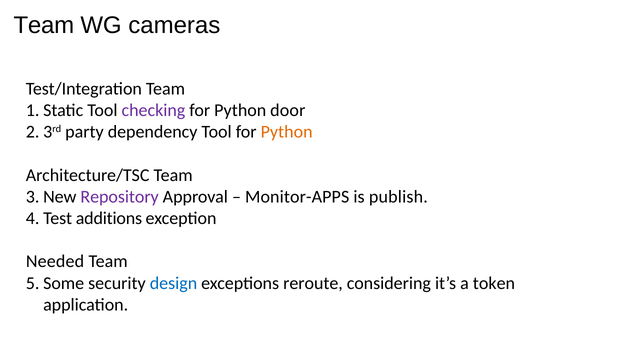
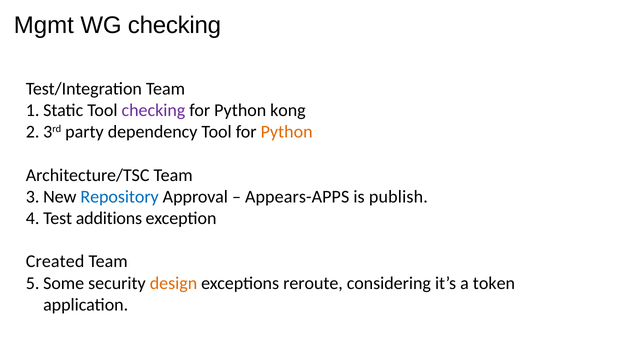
Team at (44, 25): Team -> Mgmt
WG cameras: cameras -> checking
door: door -> kong
Repository colour: purple -> blue
Monitor-APPS: Monitor-APPS -> Appears-APPS
Needed: Needed -> Created
design colour: blue -> orange
